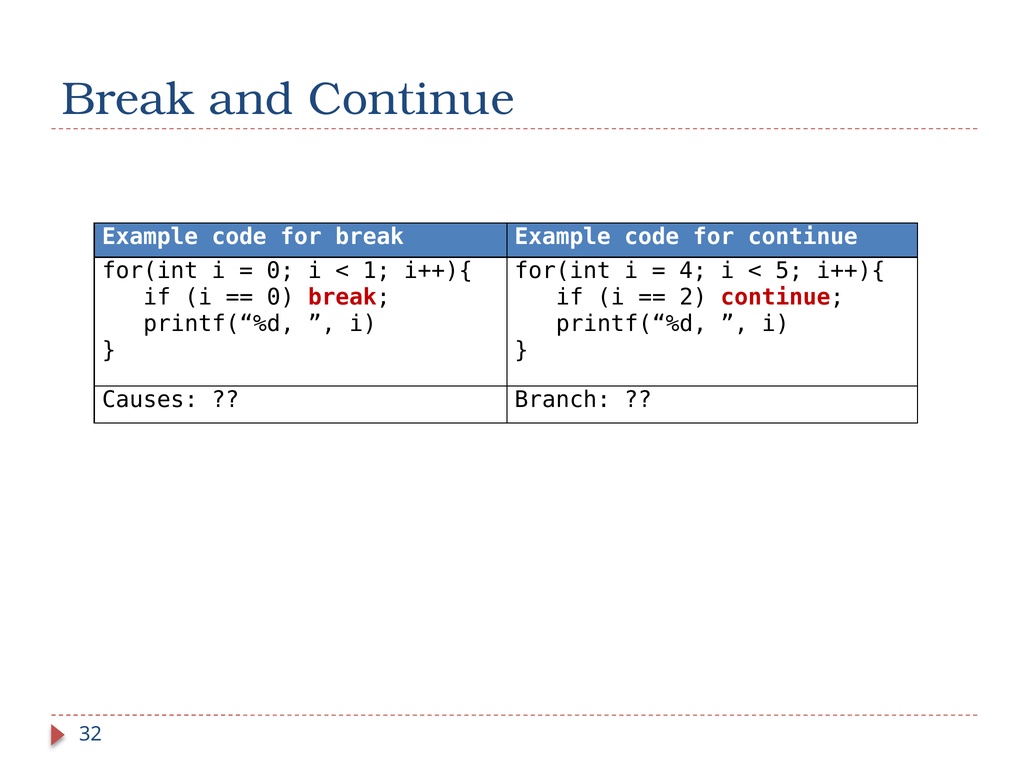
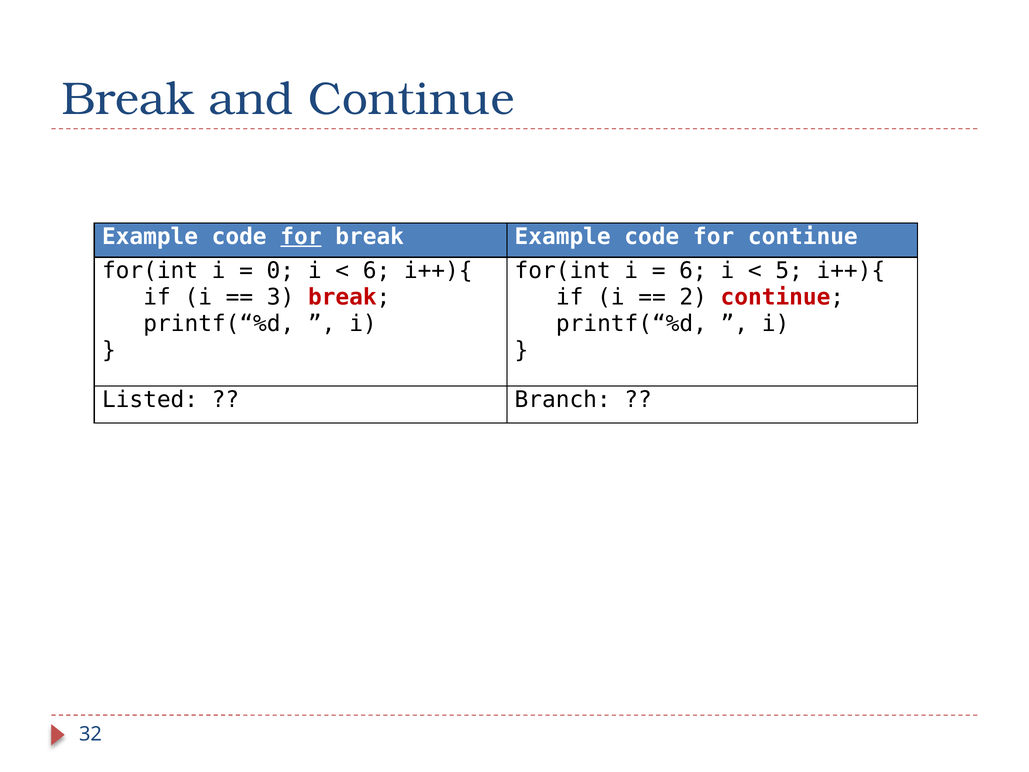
for at (301, 237) underline: none -> present
1 at (377, 271): 1 -> 6
4 at (693, 271): 4 -> 6
0 at (281, 297): 0 -> 3
Causes: Causes -> Listed
